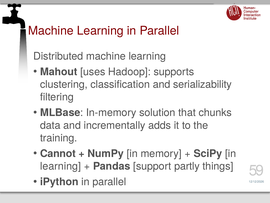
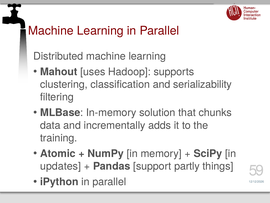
Cannot: Cannot -> Atomic
learning at (61, 166): learning -> updates
